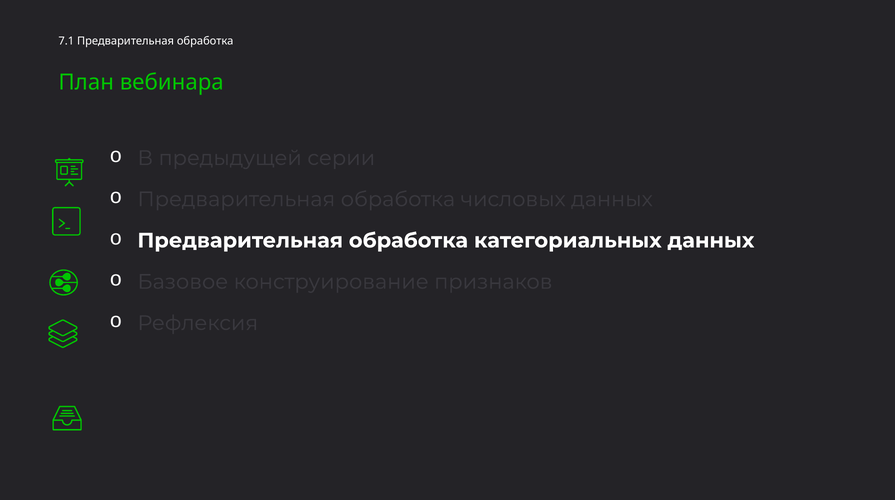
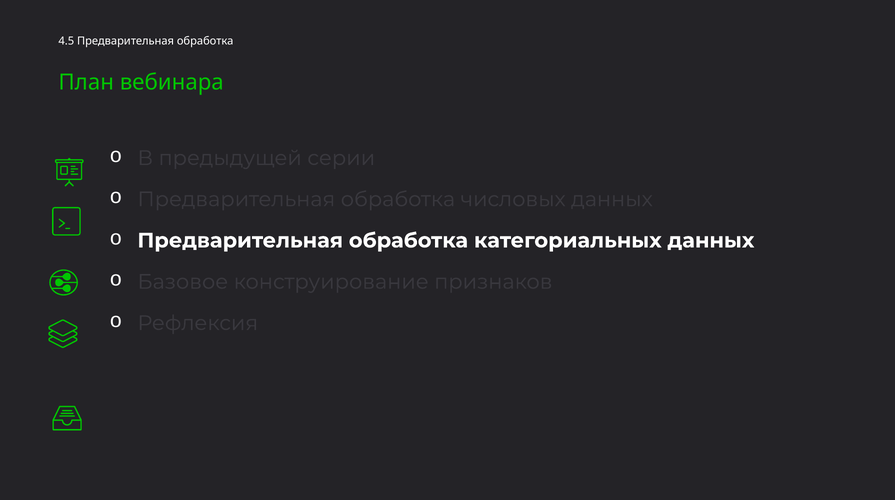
7.1: 7.1 -> 4.5
